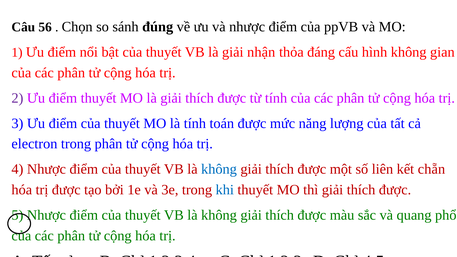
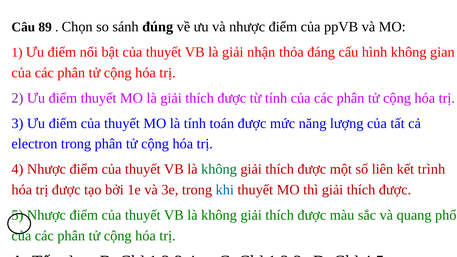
56: 56 -> 89
không at (219, 169) colour: blue -> green
chẵn: chẵn -> trình
